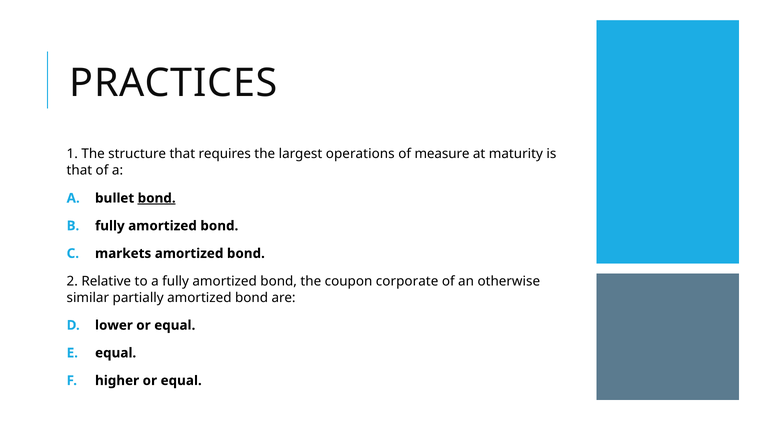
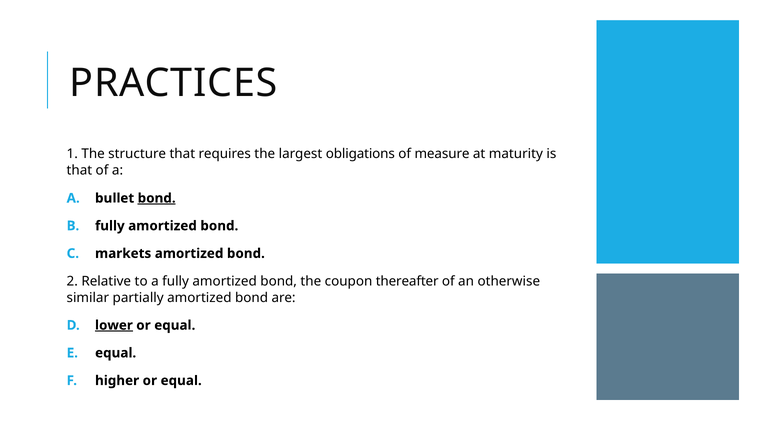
operations: operations -> obligations
corporate: corporate -> thereafter
lower underline: none -> present
